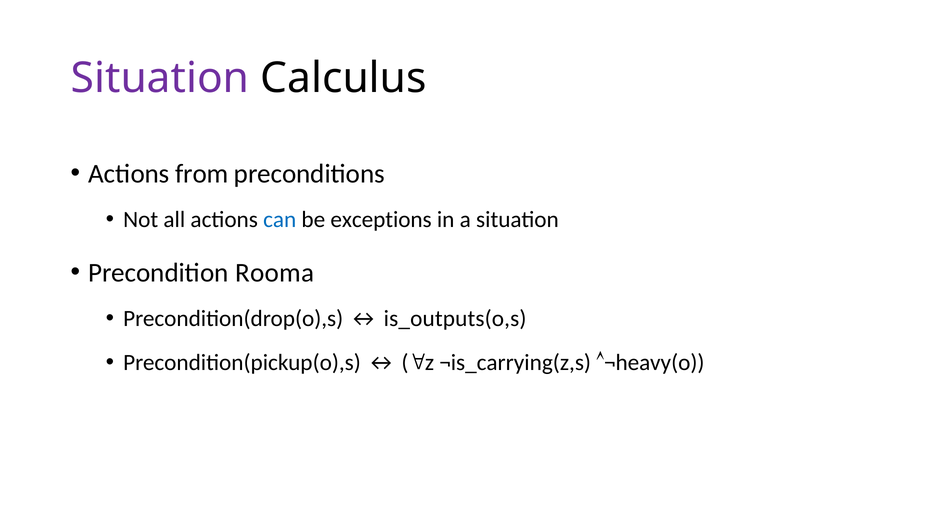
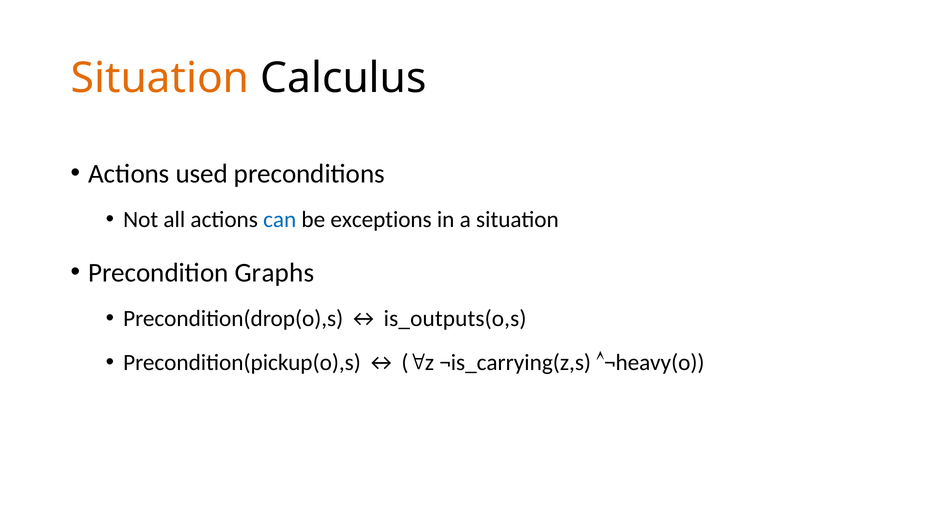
Situation at (160, 78) colour: purple -> orange
from: from -> used
Rooma: Rooma -> Graphs
